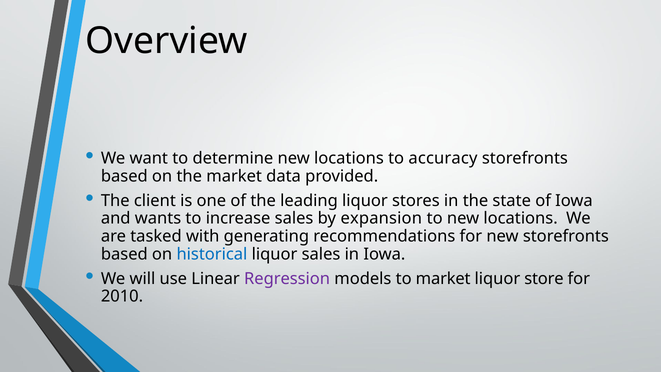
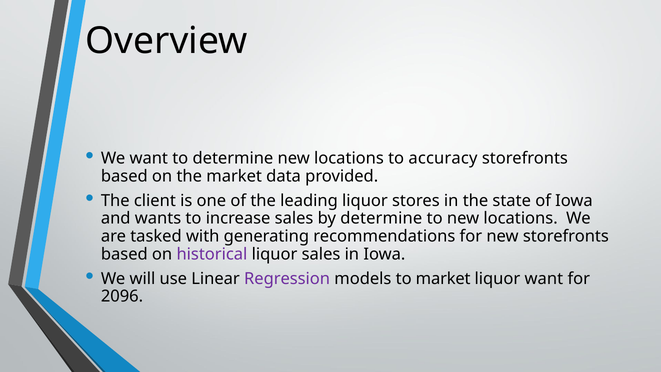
by expansion: expansion -> determine
historical colour: blue -> purple
liquor store: store -> want
2010: 2010 -> 2096
